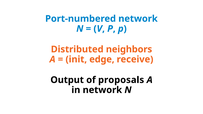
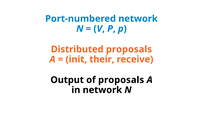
Distributed neighbors: neighbors -> proposals
edge: edge -> their
